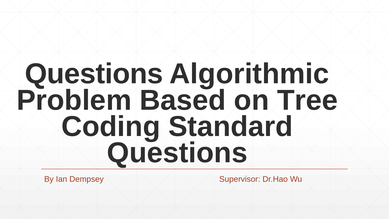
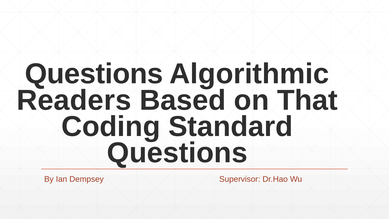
Problem: Problem -> Readers
Tree: Tree -> That
